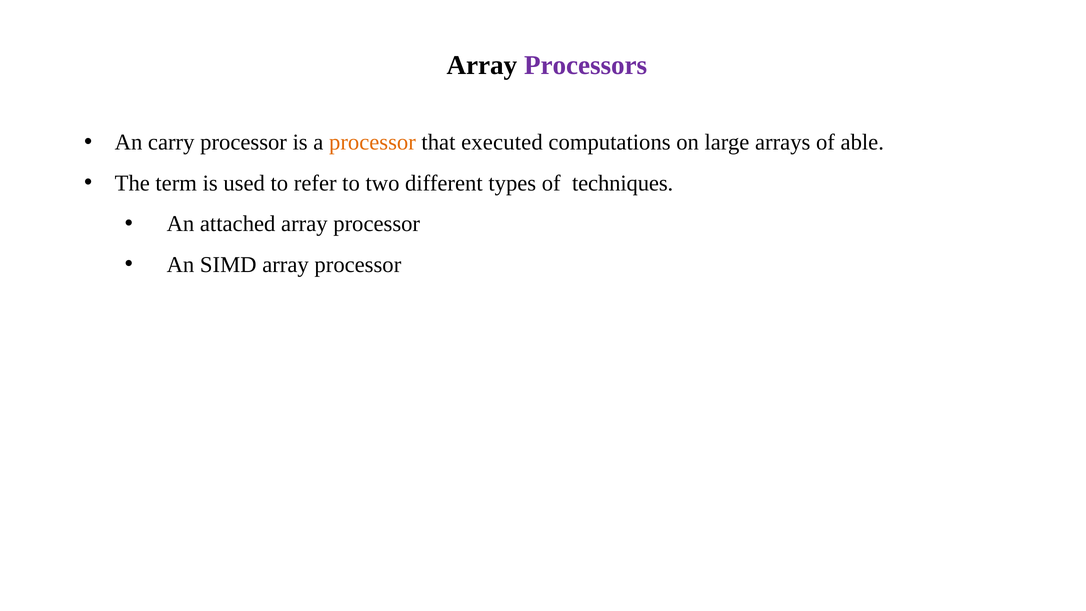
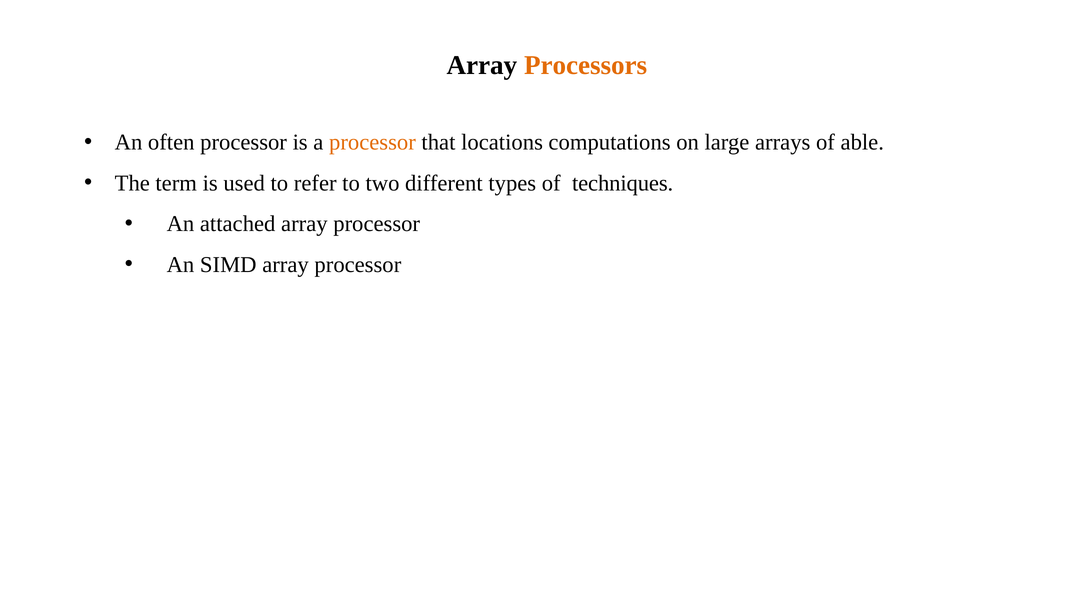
Processors colour: purple -> orange
carry: carry -> often
executed: executed -> locations
